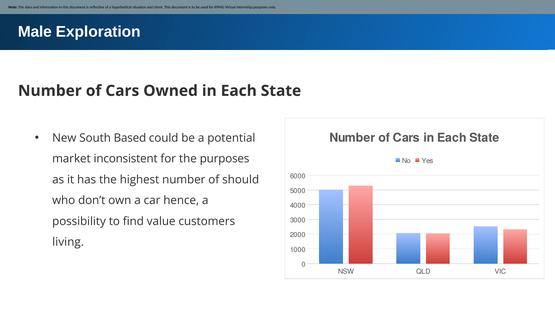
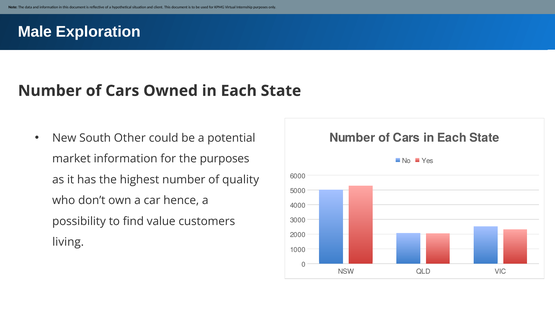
Based: Based -> Other
market inconsistent: inconsistent -> information
should: should -> quality
